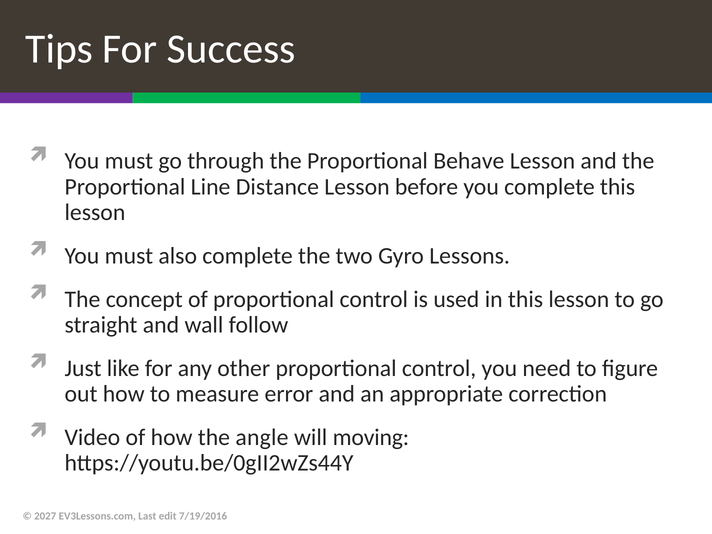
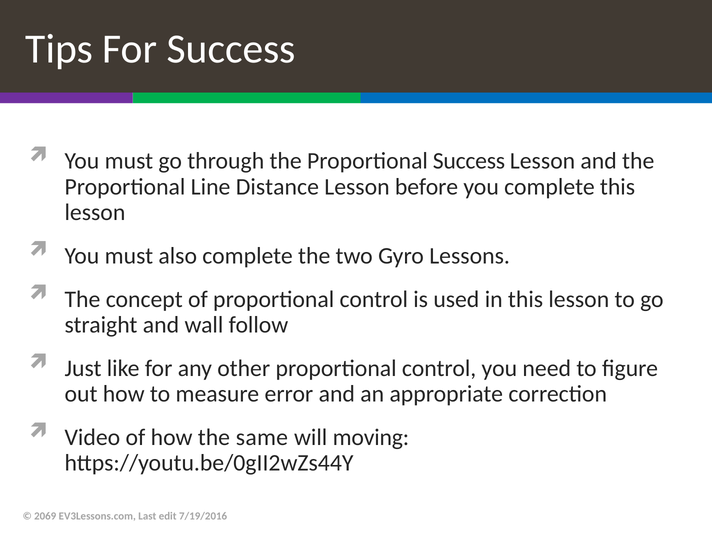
Proportional Behave: Behave -> Success
angle: angle -> same
2027: 2027 -> 2069
